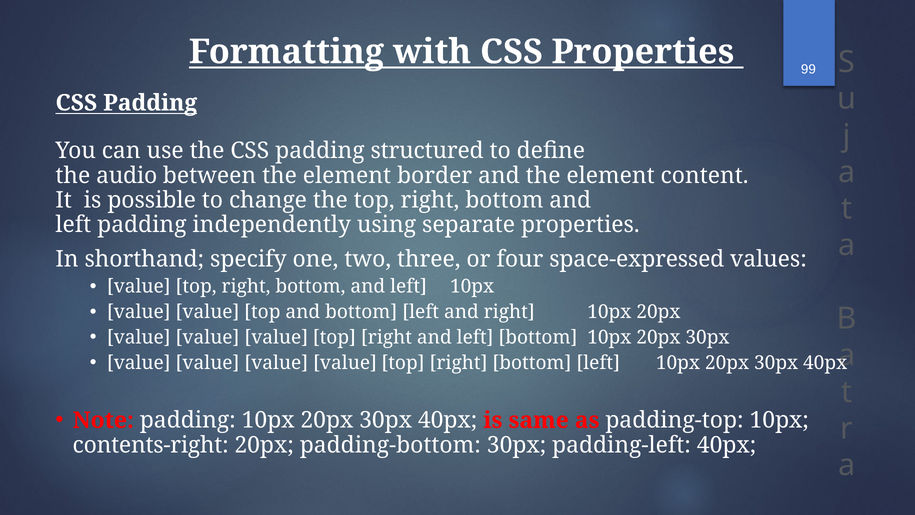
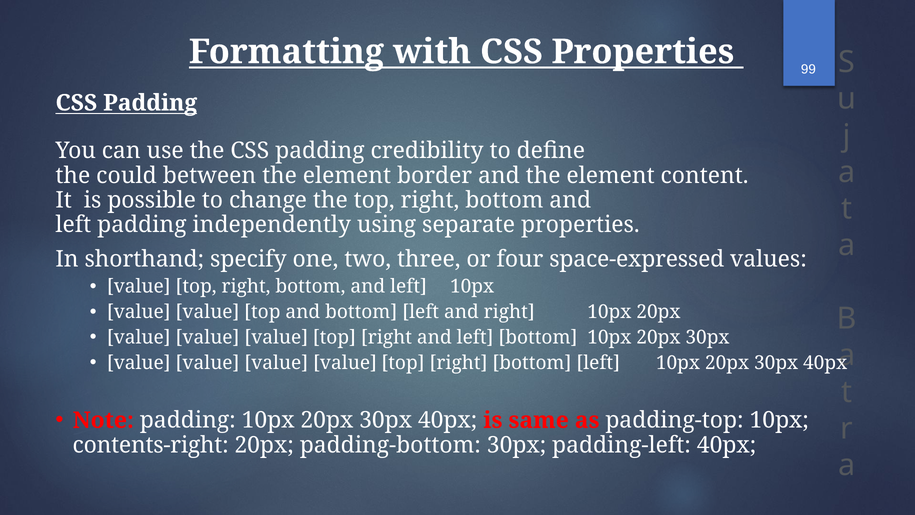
structured: structured -> credibility
audio: audio -> could
